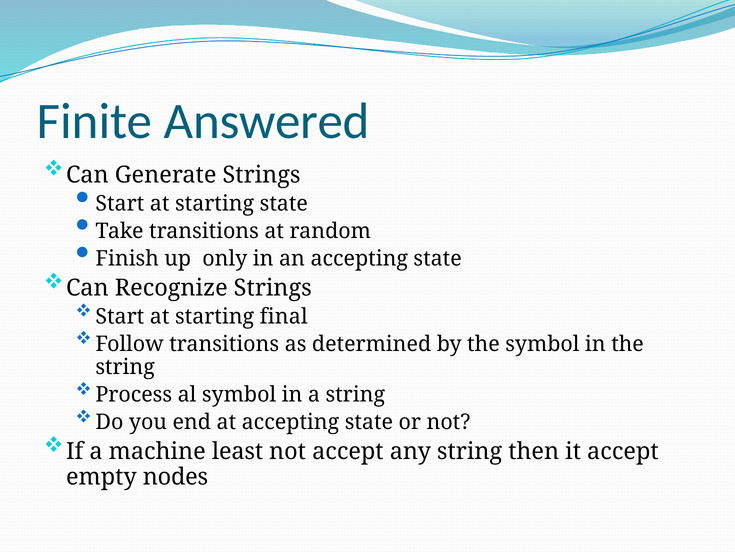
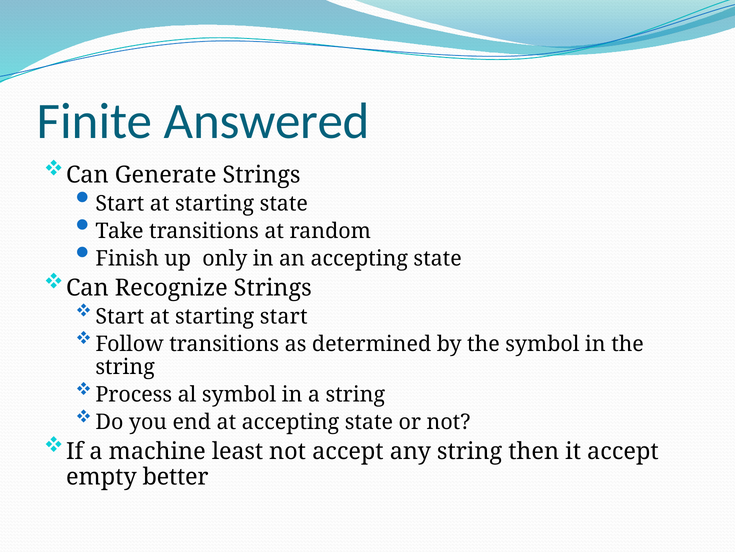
starting final: final -> start
nodes: nodes -> better
